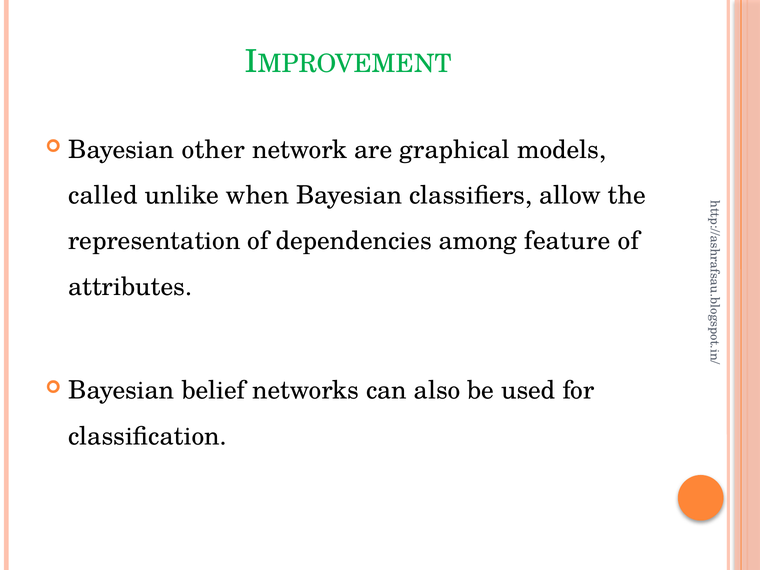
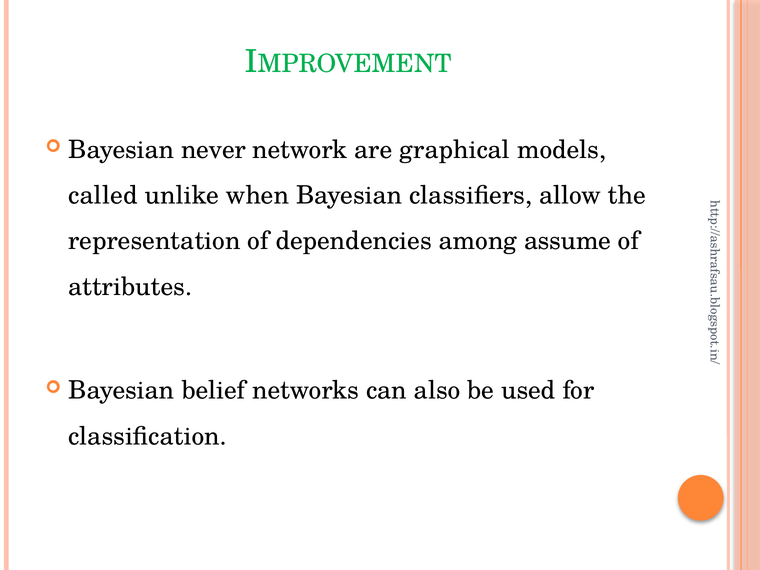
other: other -> never
feature: feature -> assume
